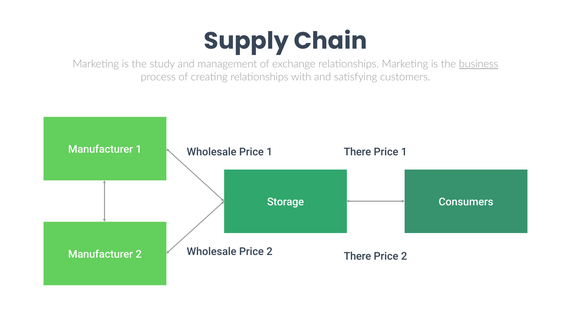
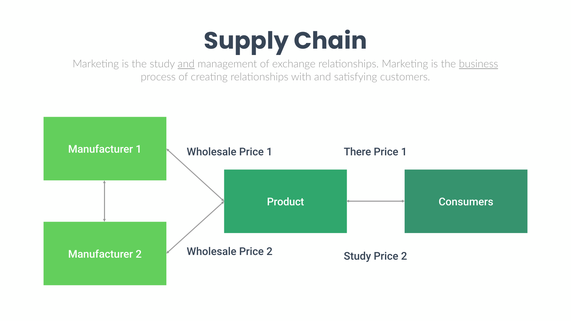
and at (186, 64) underline: none -> present
Storage: Storage -> Product
There at (357, 256): There -> Study
